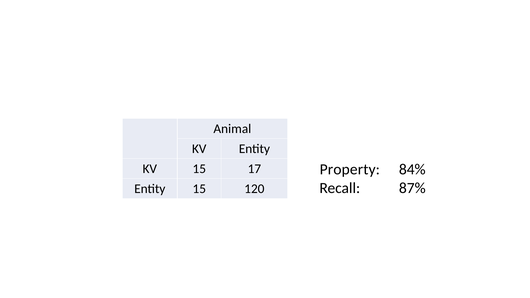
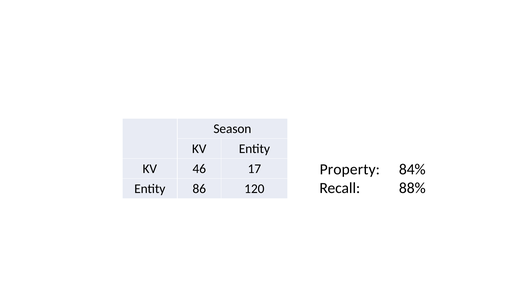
Animal: Animal -> Season
KV 15: 15 -> 46
87%: 87% -> 88%
Entity 15: 15 -> 86
